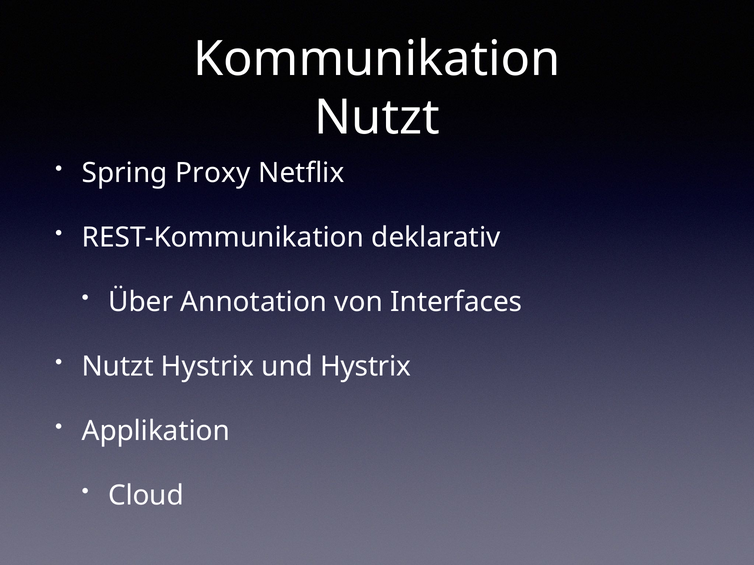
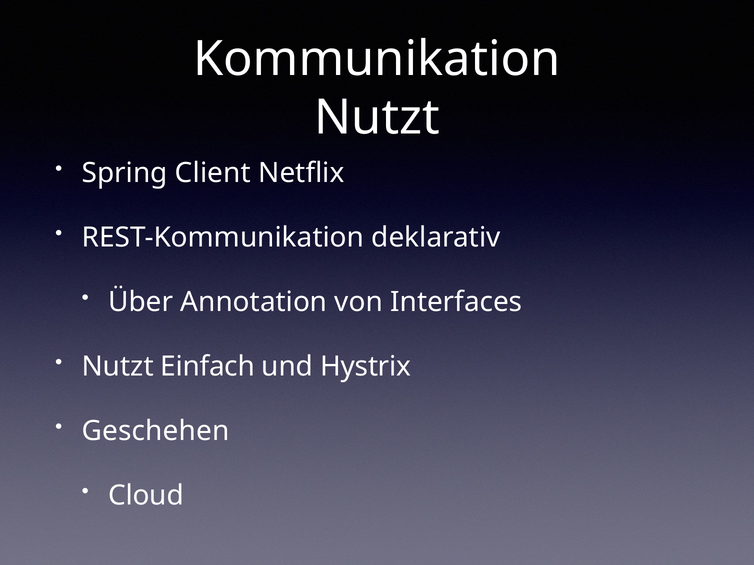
Proxy: Proxy -> Client
Nutzt Hystrix: Hystrix -> Einfach
Applikation: Applikation -> Geschehen
